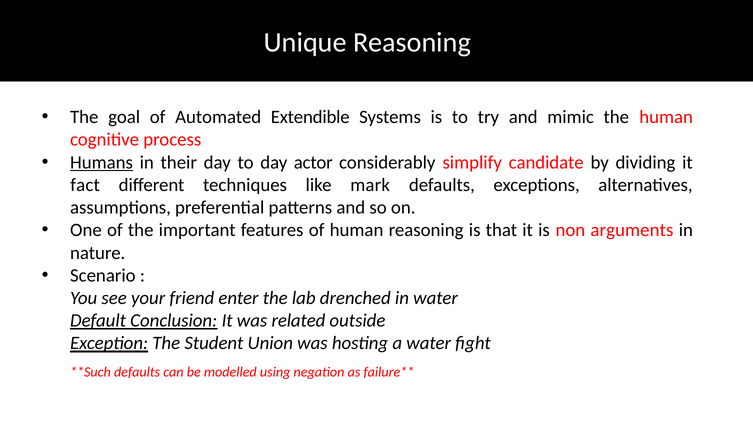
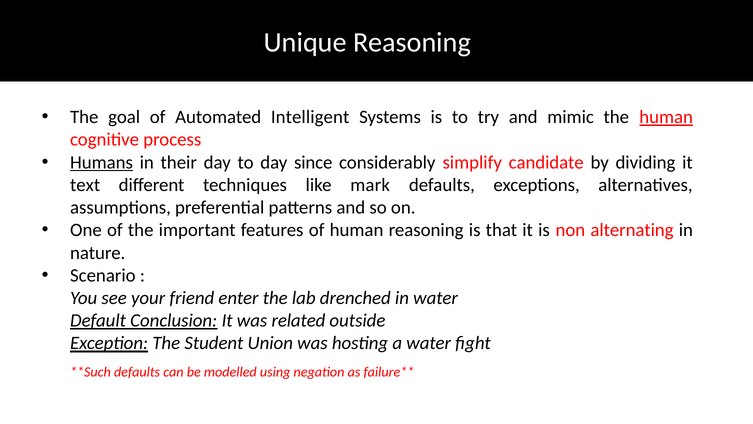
Extendible: Extendible -> Intelligent
human at (666, 117) underline: none -> present
actor: actor -> since
fact: fact -> text
arguments: arguments -> alternating
